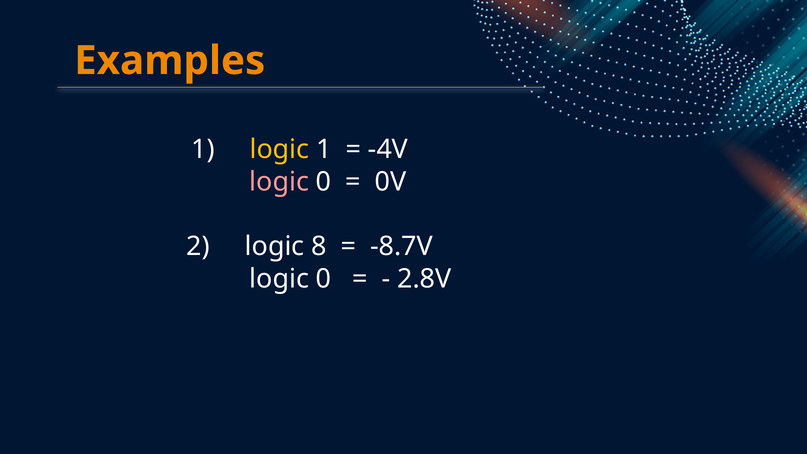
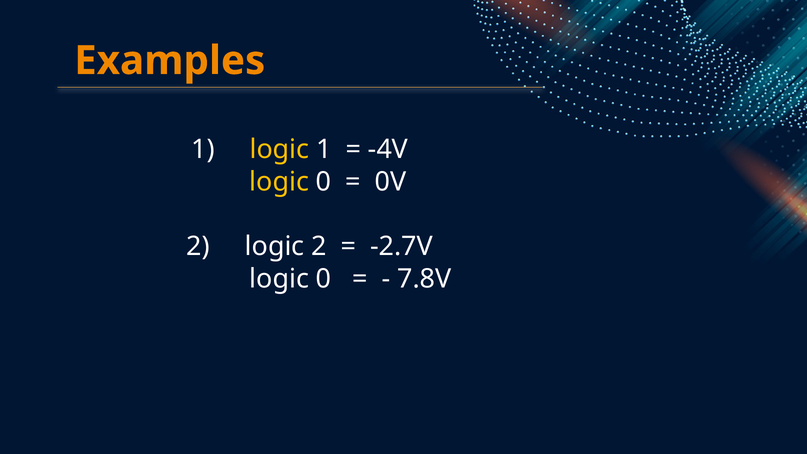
logic at (279, 182) colour: pink -> yellow
logic 8: 8 -> 2
-8.7V: -8.7V -> -2.7V
2.8V: 2.8V -> 7.8V
